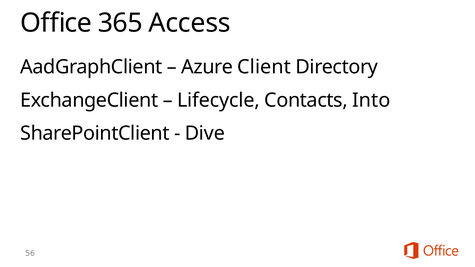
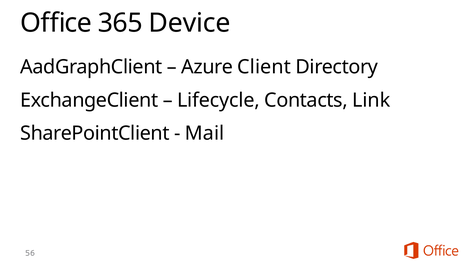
Access: Access -> Device
Into: Into -> Link
Dive: Dive -> Mail
